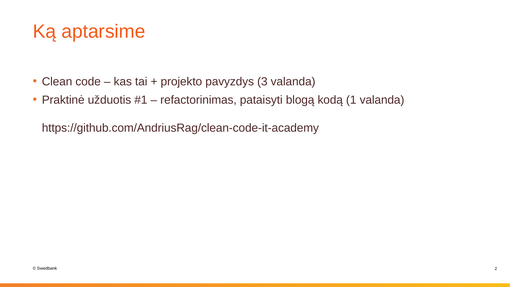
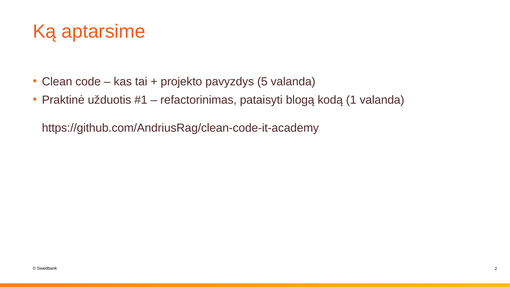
3: 3 -> 5
